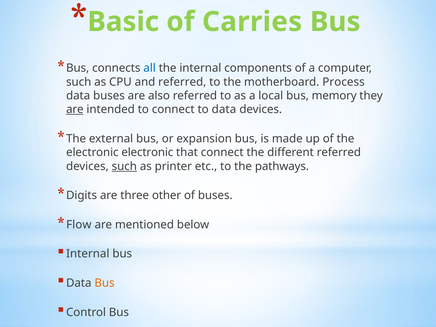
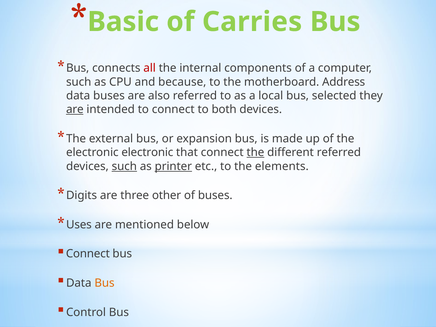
all colour: blue -> red
and referred: referred -> because
Process: Process -> Address
memory: memory -> selected
to data: data -> both
the at (255, 153) underline: none -> present
printer underline: none -> present
pathways: pathways -> elements
Flow: Flow -> Uses
Internal at (88, 254): Internal -> Connect
